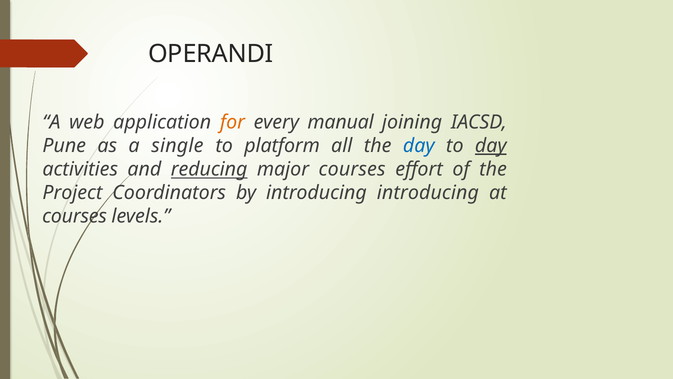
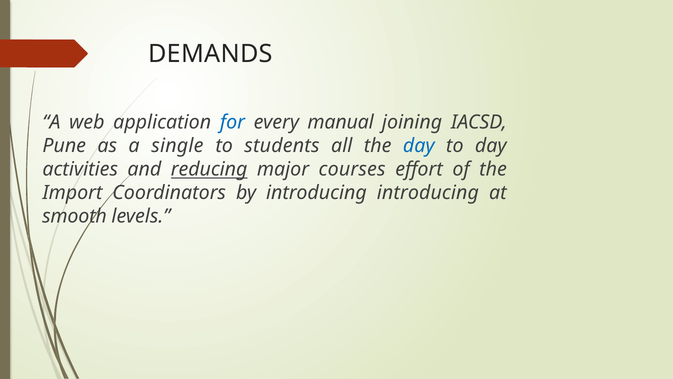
OPERANDI: OPERANDI -> DEMANDS
for colour: orange -> blue
platform: platform -> students
day at (491, 146) underline: present -> none
Project: Project -> Import
courses at (75, 216): courses -> smooth
